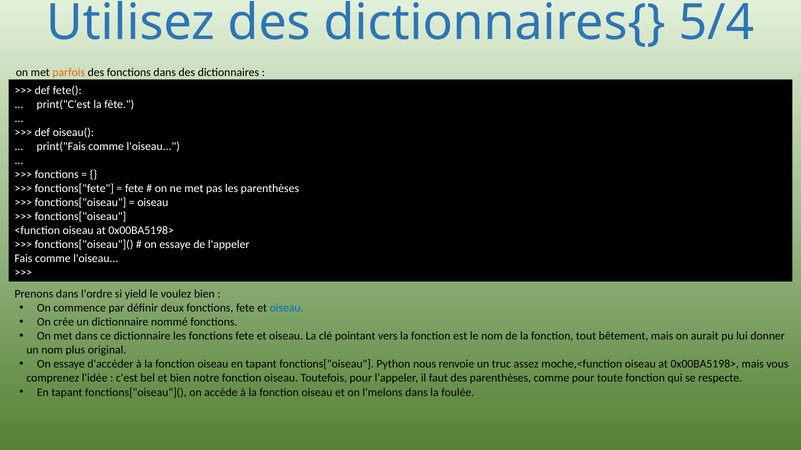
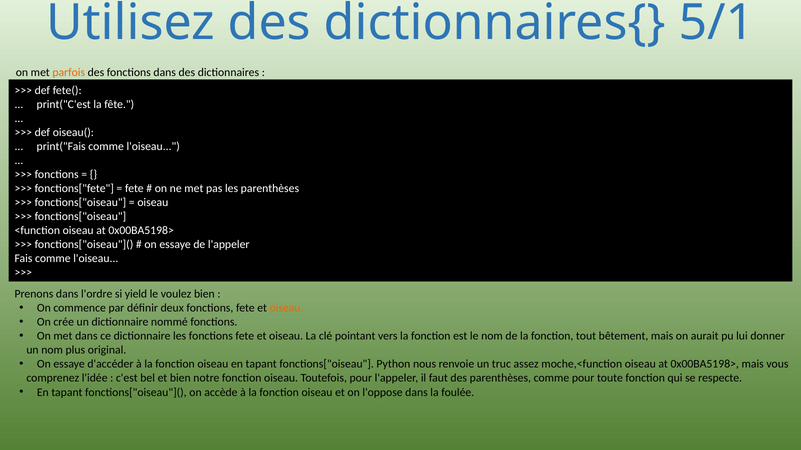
5/4: 5/4 -> 5/1
oiseau at (287, 308) colour: blue -> orange
l'melons: l'melons -> l'oppose
